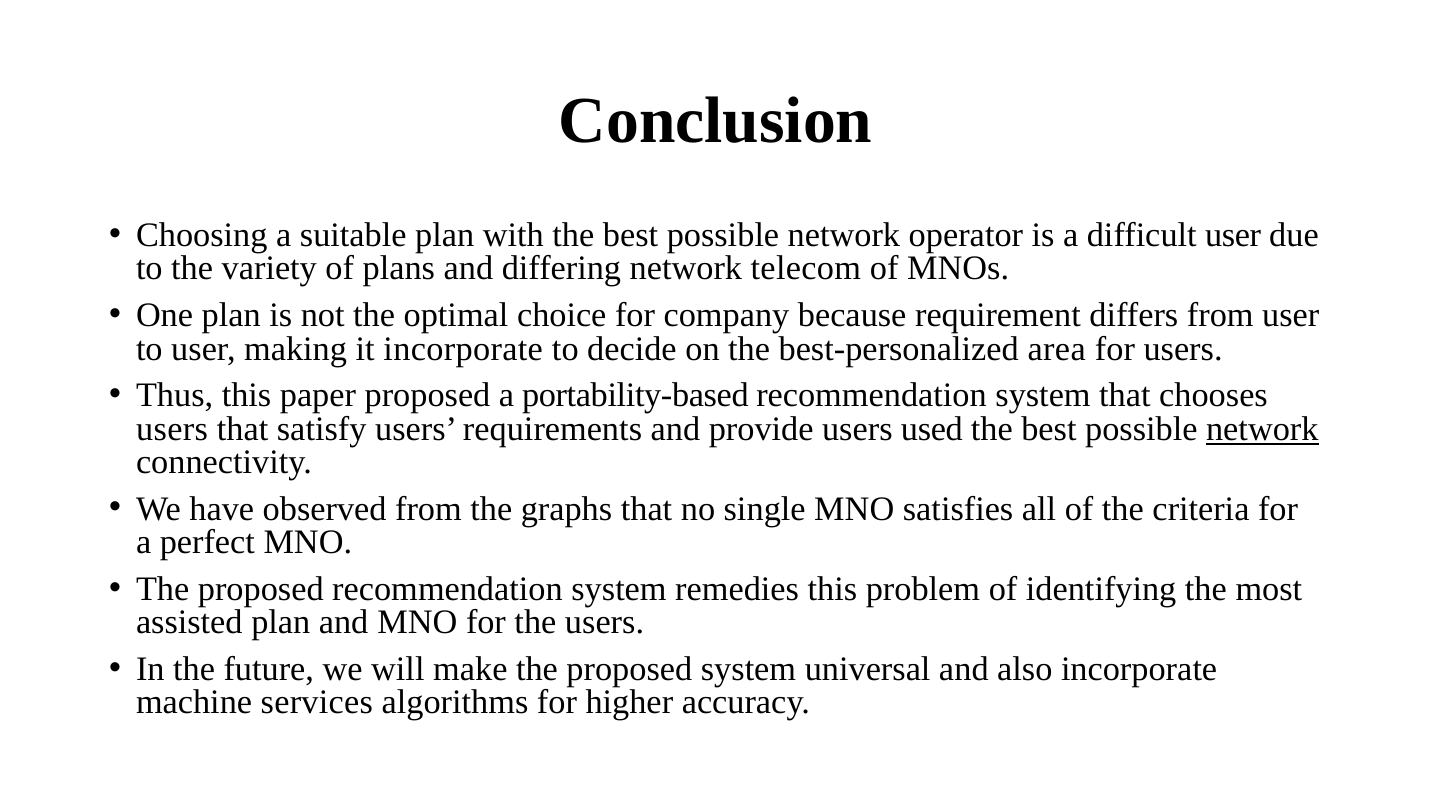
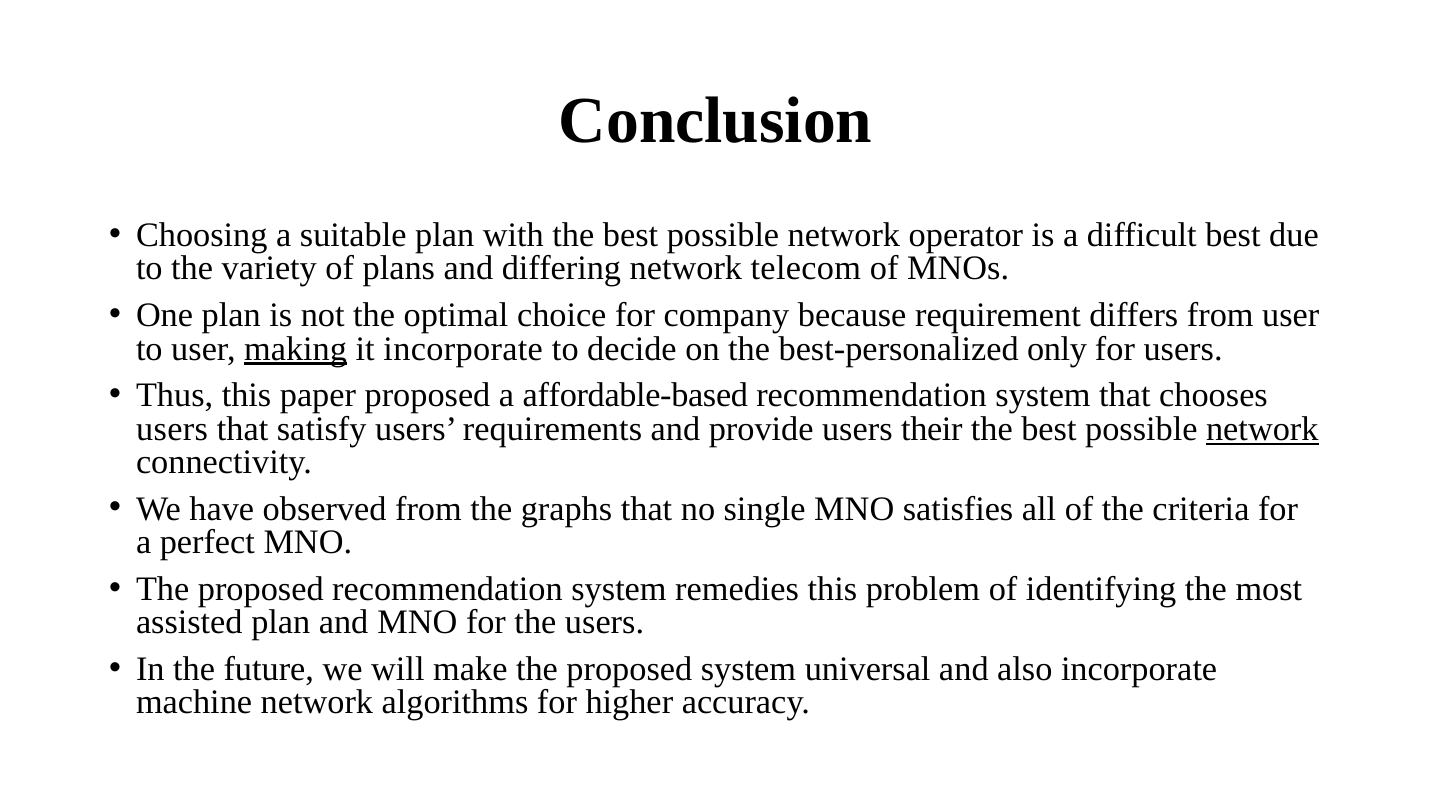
difficult user: user -> best
making underline: none -> present
area: area -> only
portability-based: portability-based -> affordable-based
used: used -> their
machine services: services -> network
